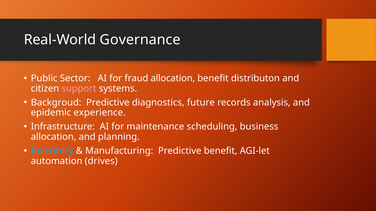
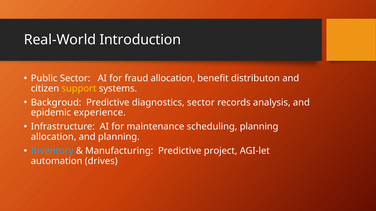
Governance: Governance -> Introduction
support colour: pink -> yellow
diagnostics future: future -> sector
scheduling business: business -> planning
Predictive benefit: benefit -> project
